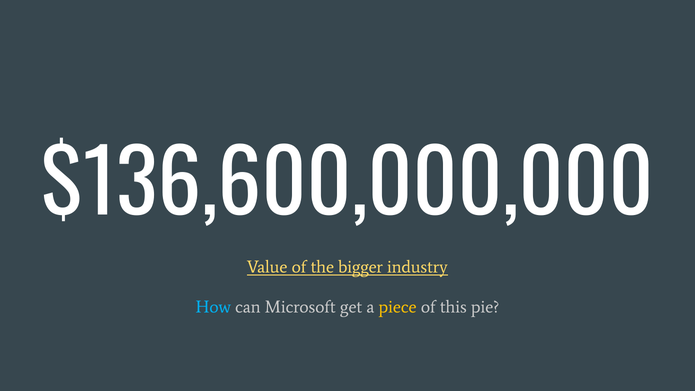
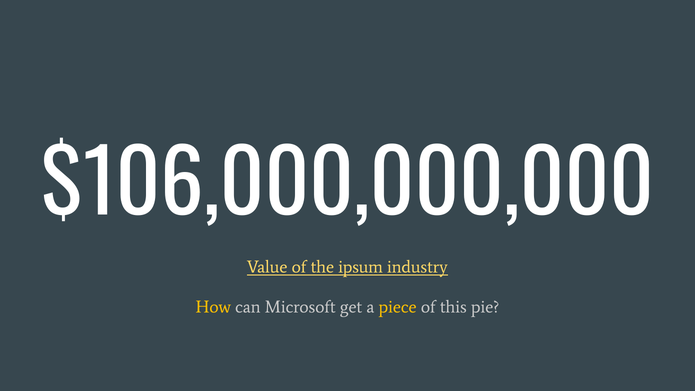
$136,600,000,000: $136,600,000,000 -> $106,000,000,000
bigger: bigger -> ipsum
How colour: light blue -> yellow
